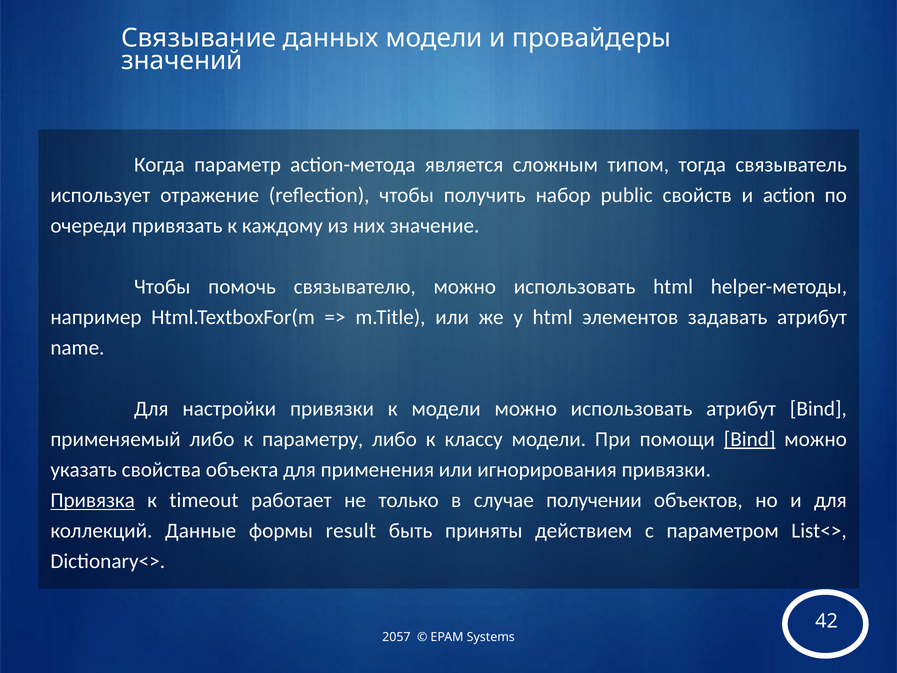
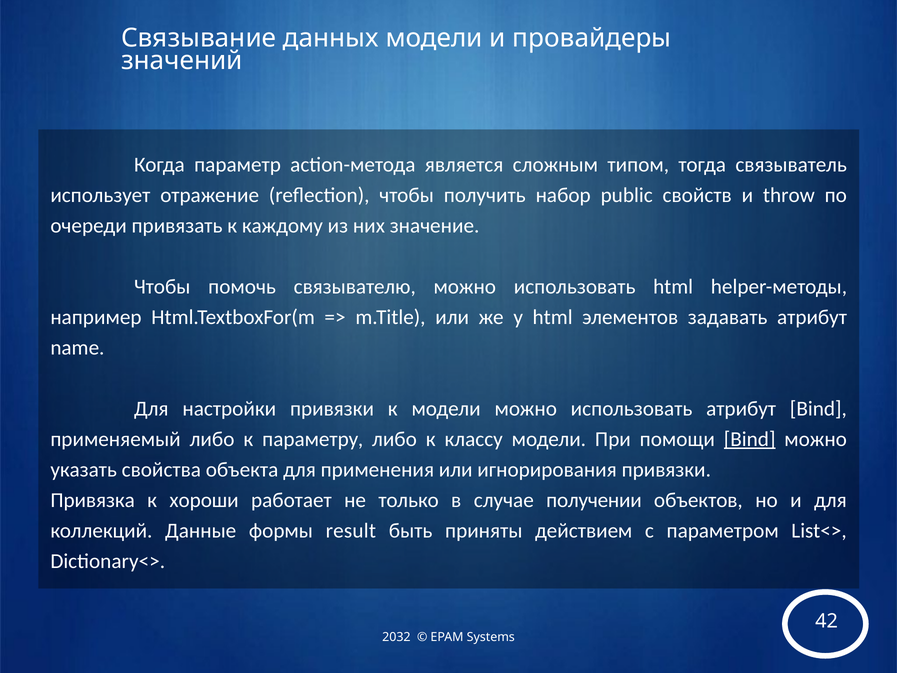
action: action -> throw
Привязка underline: present -> none
timeout: timeout -> хороши
2057: 2057 -> 2032
